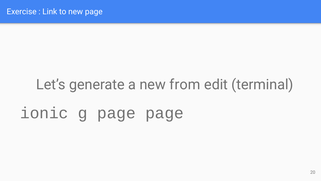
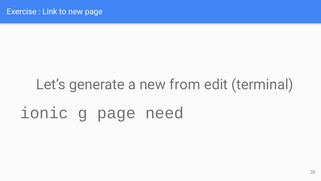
page page: page -> need
